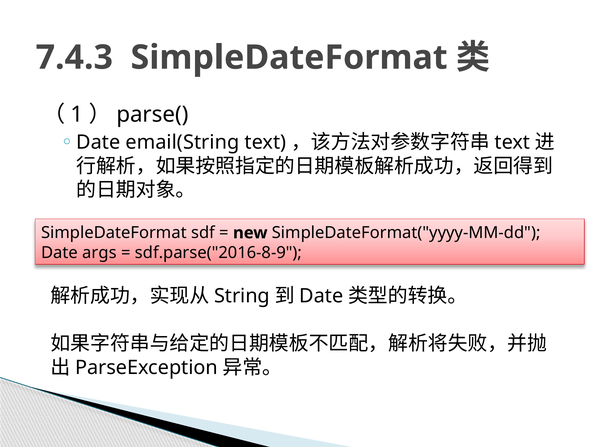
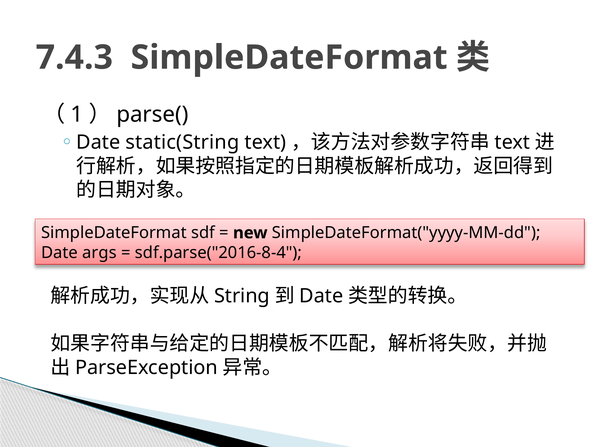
email(String: email(String -> static(String
sdf.parse("2016-8-9: sdf.parse("2016-8-9 -> sdf.parse("2016-8-4
